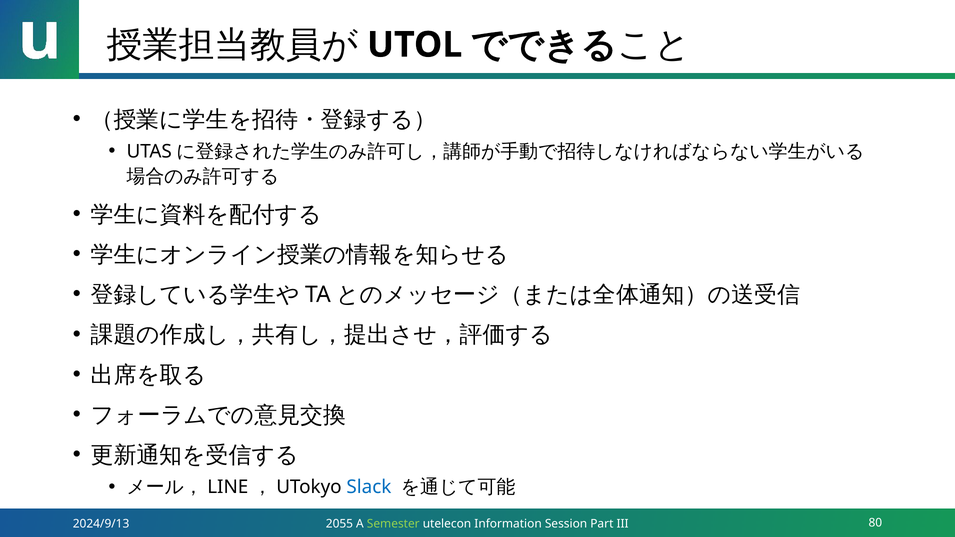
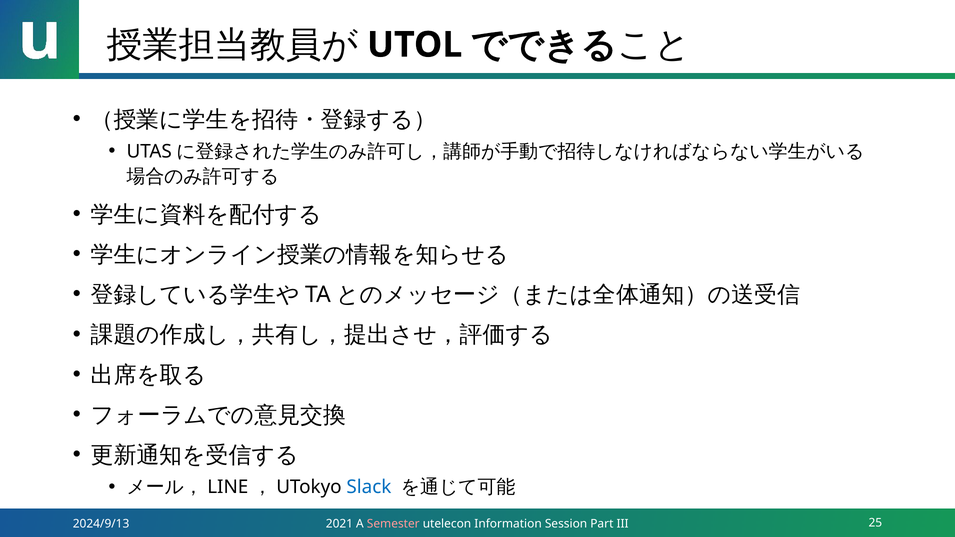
2055: 2055 -> 2021
Semester colour: light green -> pink
80: 80 -> 25
